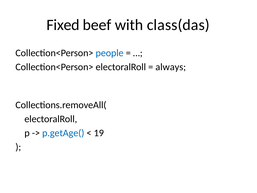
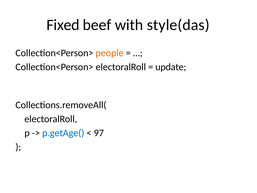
class(das: class(das -> style(das
people colour: blue -> orange
always: always -> update
19: 19 -> 97
